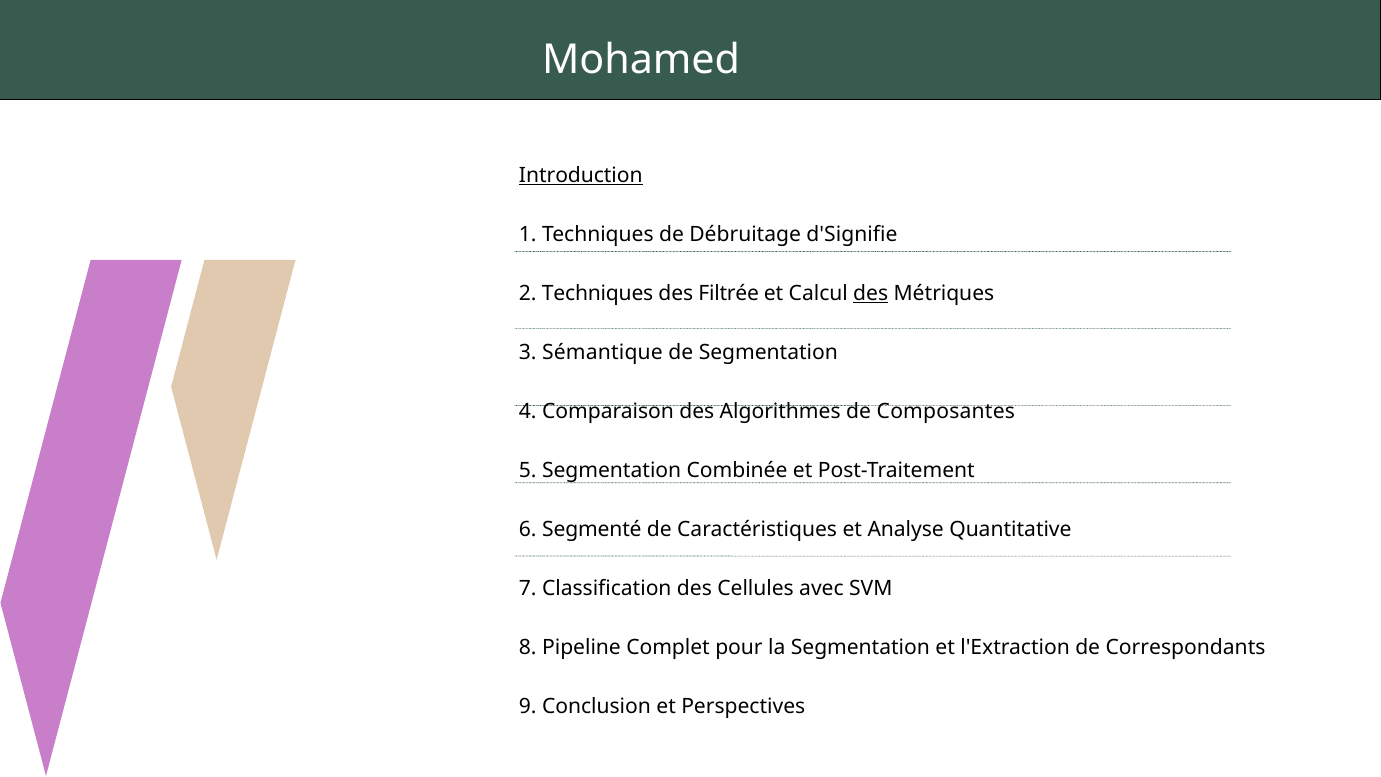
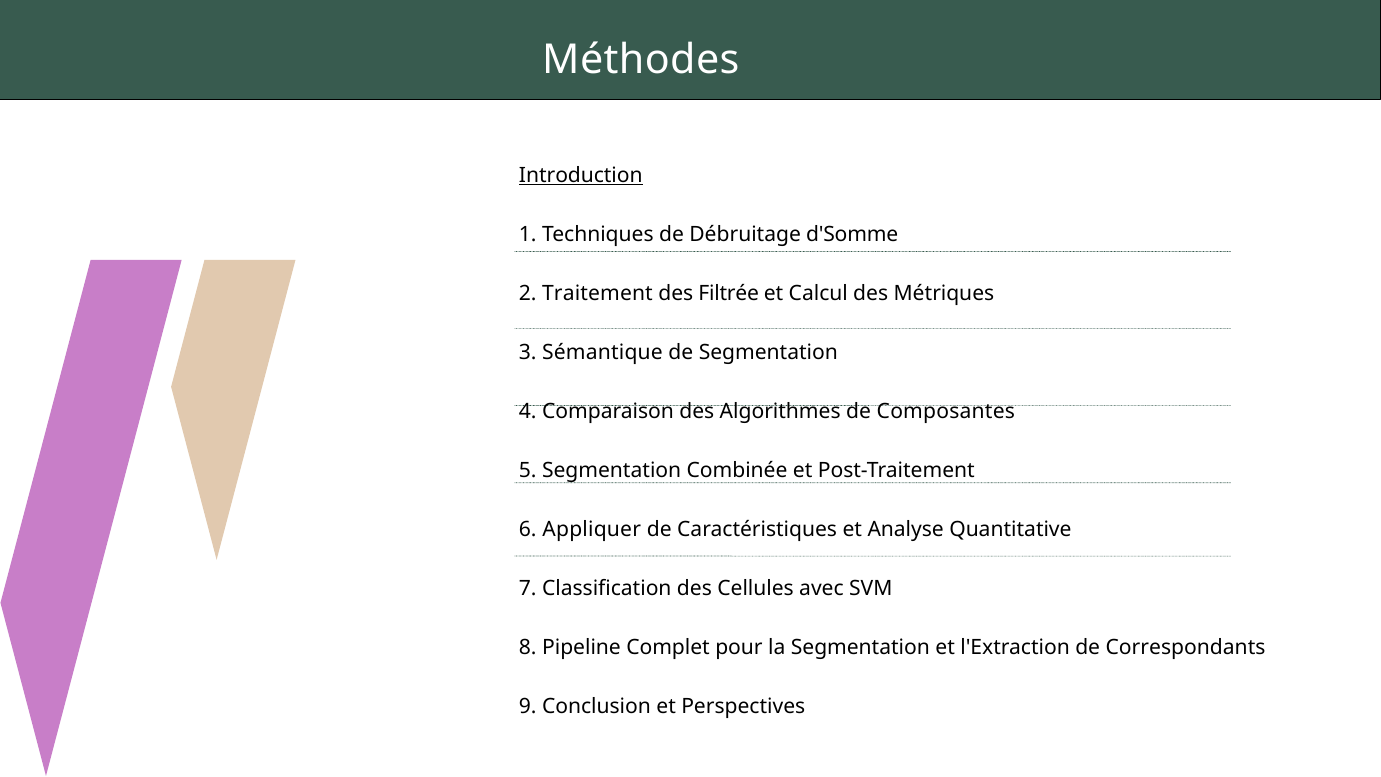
Mohamed: Mohamed -> Méthodes
d'Signifie: d'Signifie -> d'Somme
2 Techniques: Techniques -> Traitement
des at (871, 293) underline: present -> none
Segmenté: Segmenté -> Appliquer
